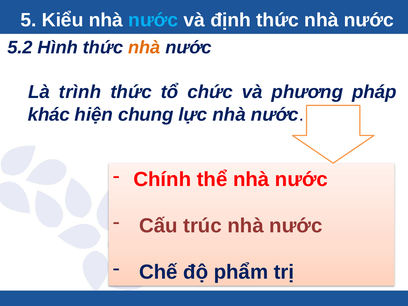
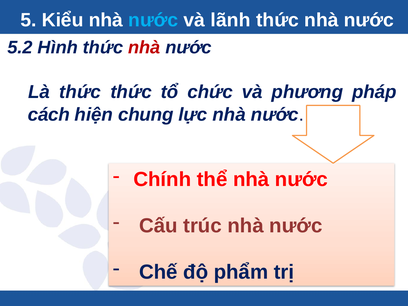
định: định -> lãnh
nhà at (144, 47) colour: orange -> red
Là trình: trình -> thức
khác: khác -> cách
